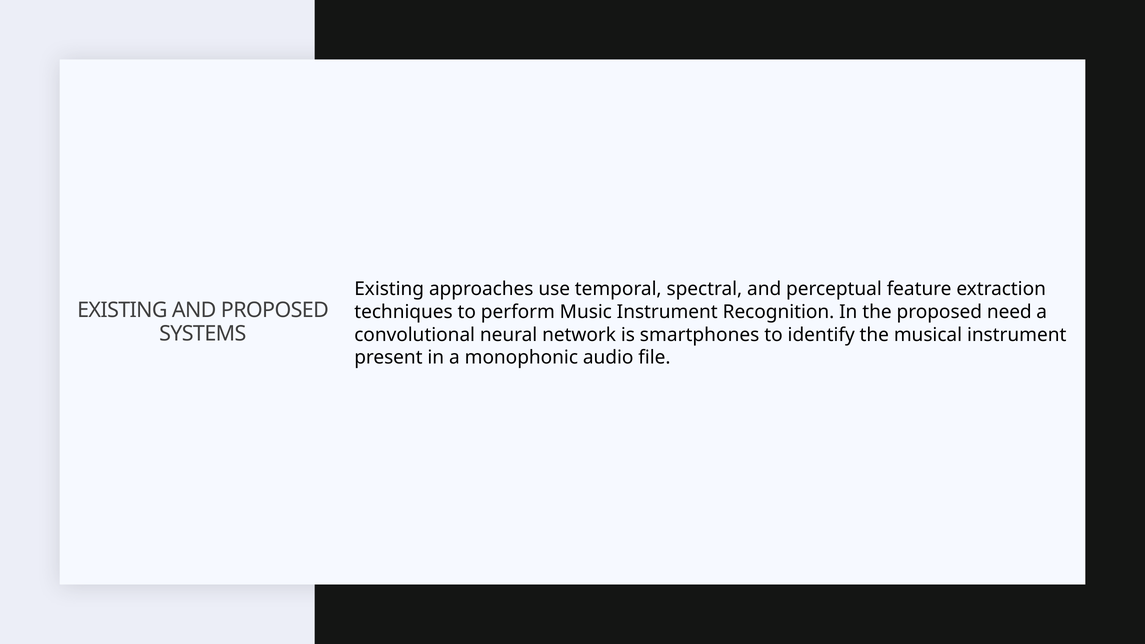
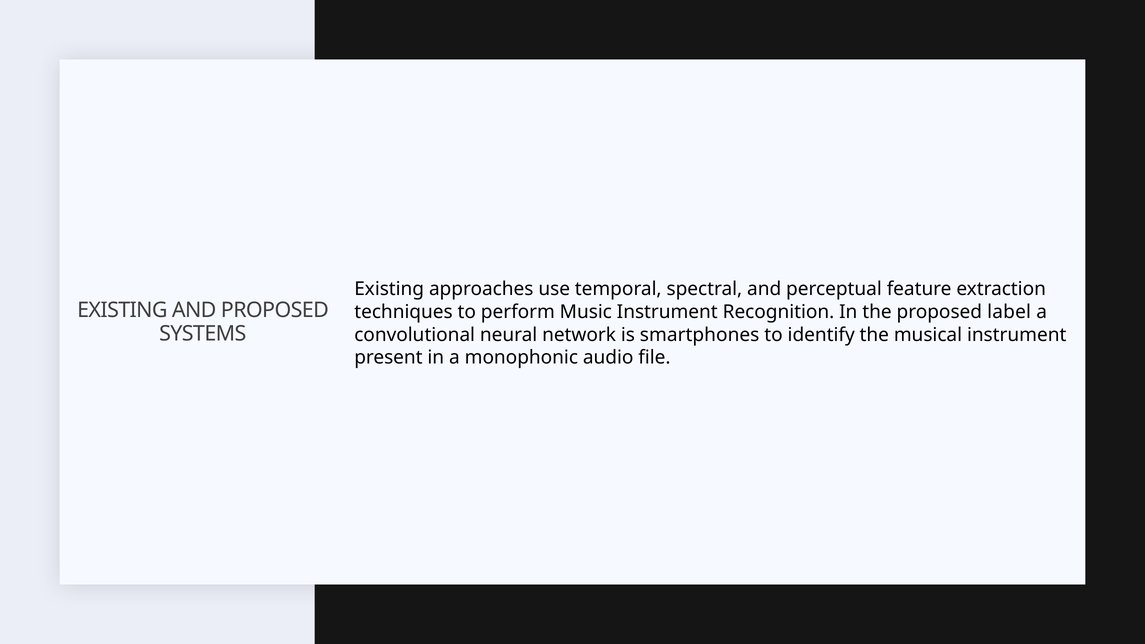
need: need -> label
